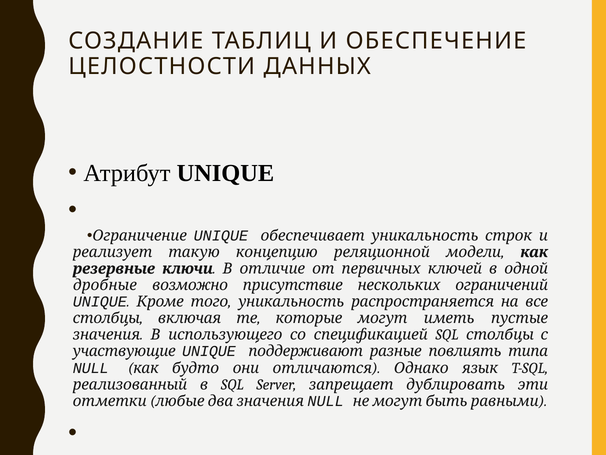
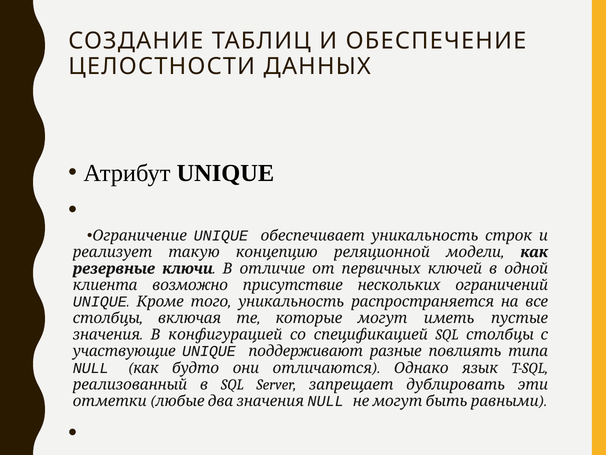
дробные: дробные -> клиента
использующего: использующего -> конфигурацией
